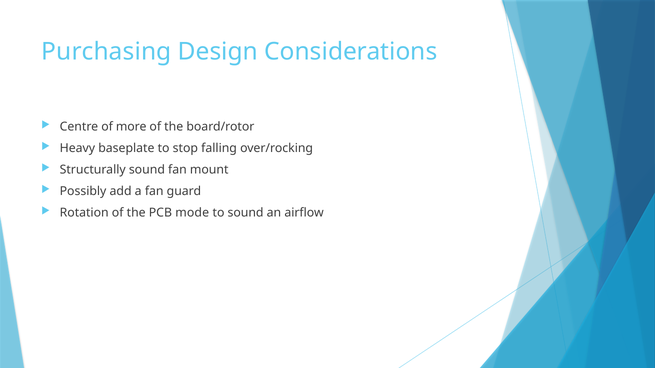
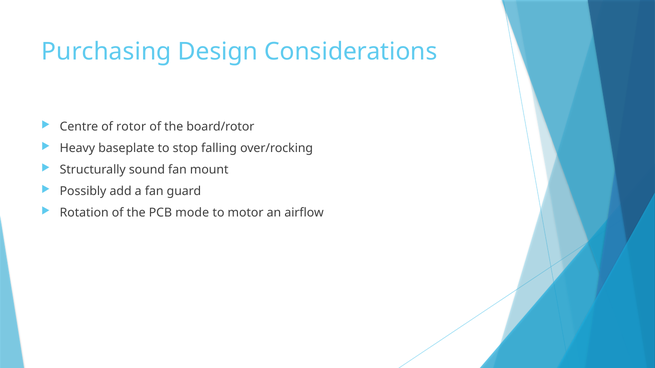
more: more -> rotor
to sound: sound -> motor
